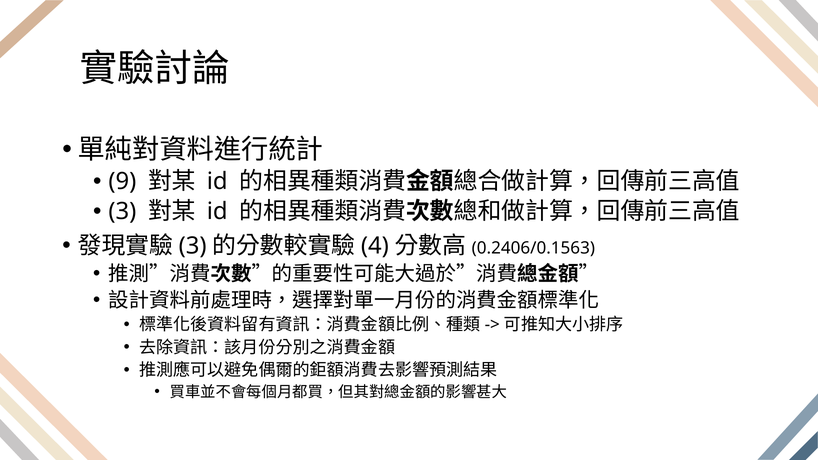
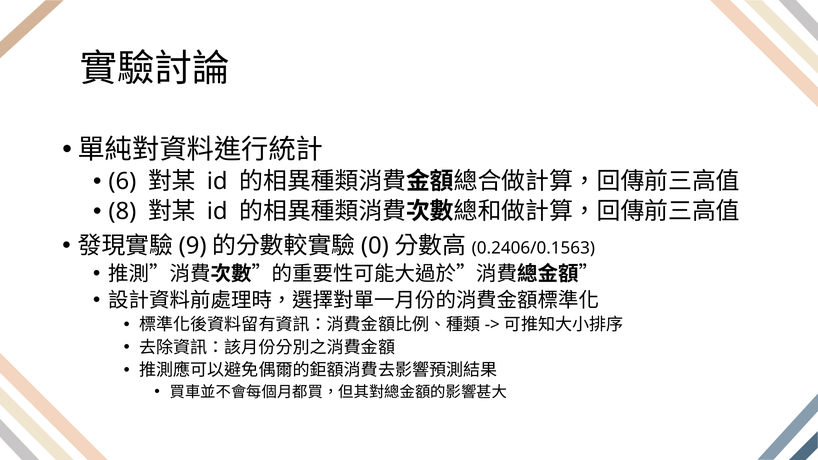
9: 9 -> 6
3 at (122, 212): 3 -> 8
3 at (193, 246): 3 -> 9
4: 4 -> 0
